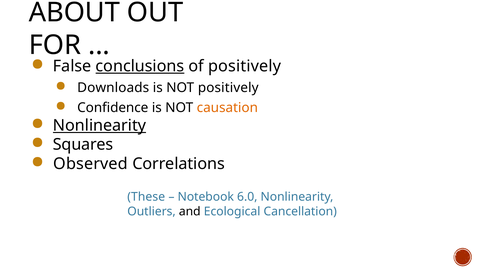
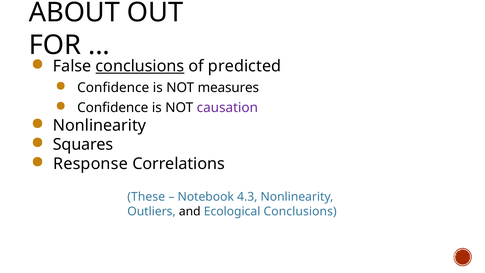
of positively: positively -> predicted
Downloads at (113, 88): Downloads -> Confidence
NOT positively: positively -> measures
causation colour: orange -> purple
Nonlinearity at (100, 125) underline: present -> none
Observed: Observed -> Response
6.0: 6.0 -> 4.3
Ecological Cancellation: Cancellation -> Conclusions
